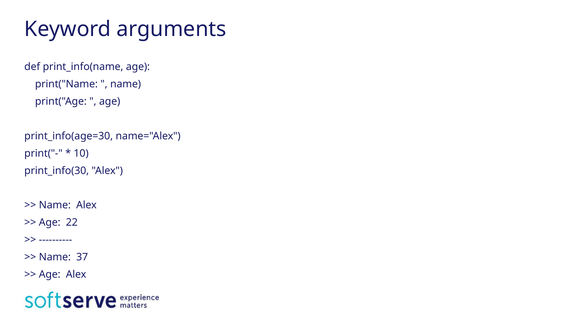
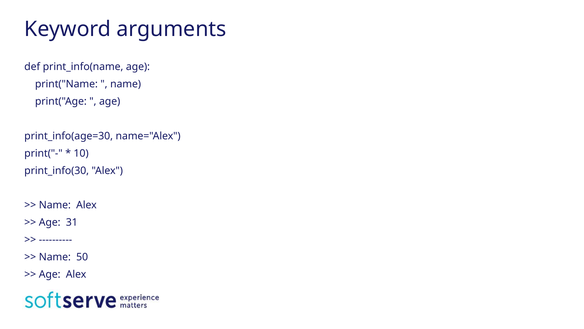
22: 22 -> 31
37: 37 -> 50
